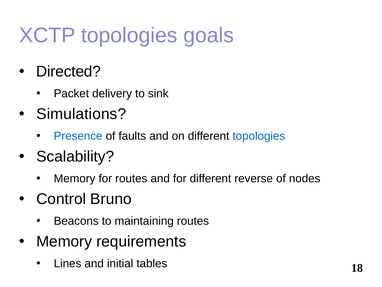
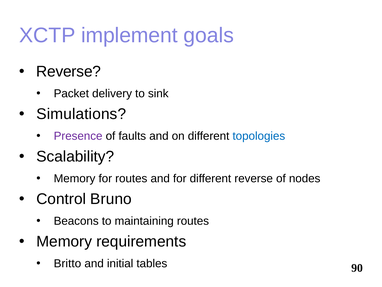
XCTP topologies: topologies -> implement
Directed at (69, 71): Directed -> Reverse
Presence colour: blue -> purple
Lines: Lines -> Britto
18: 18 -> 90
